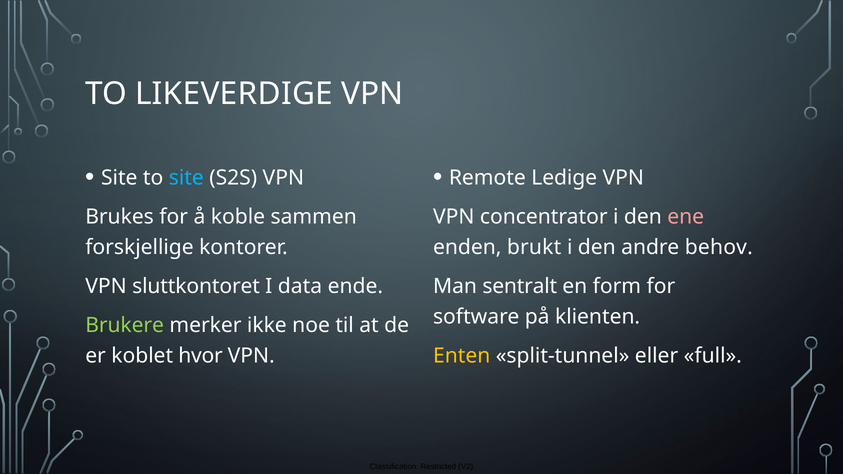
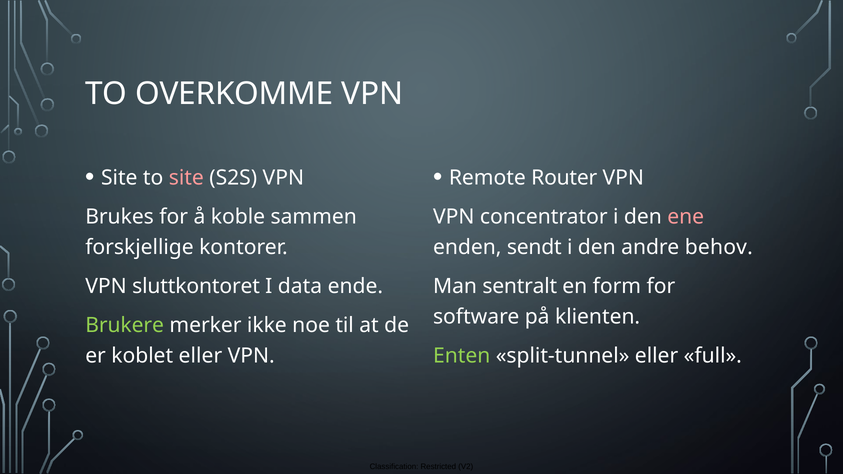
LIKEVERDIGE: LIKEVERDIGE -> OVERKOMME
site at (186, 178) colour: light blue -> pink
Ledige: Ledige -> Router
brukt: brukt -> sendt
koblet hvor: hvor -> eller
Enten colour: yellow -> light green
